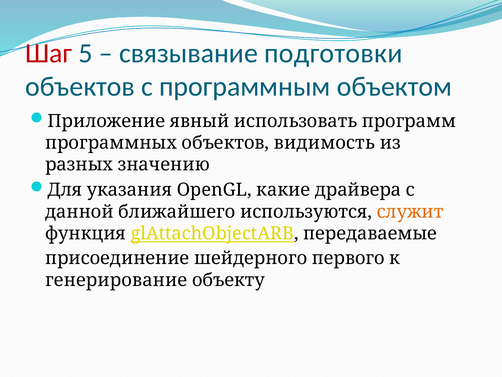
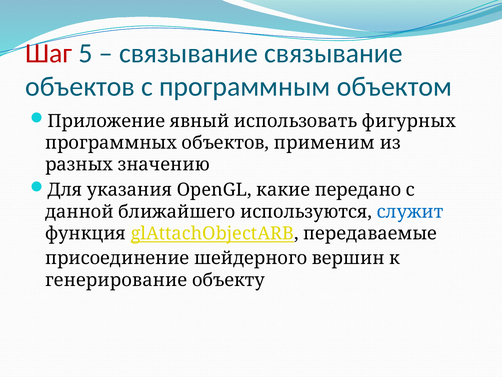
связывание подготовки: подготовки -> связывание
программ: программ -> фигурных
видимость: видимость -> применим
драйвера: драйвера -> передано
служит colour: orange -> blue
первого: первого -> вершин
